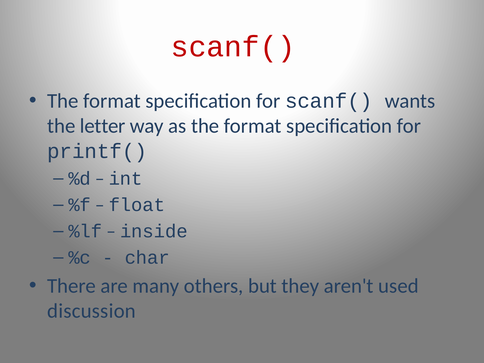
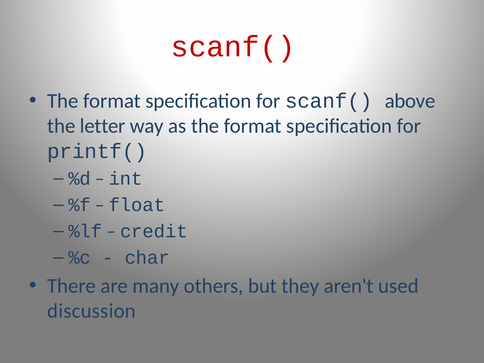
wants: wants -> above
inside: inside -> credit
